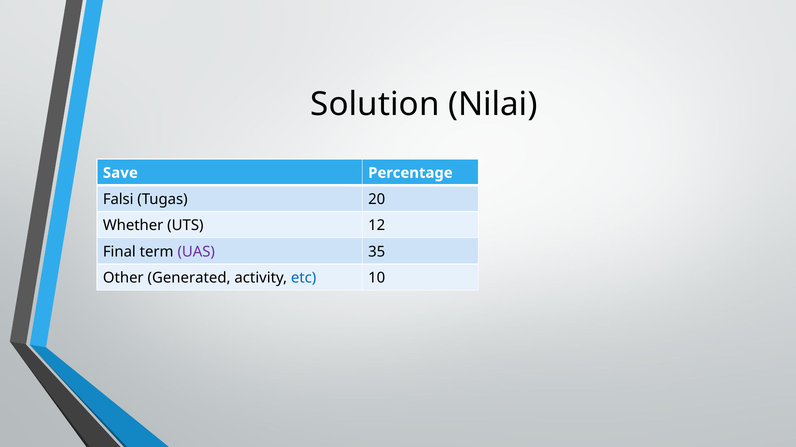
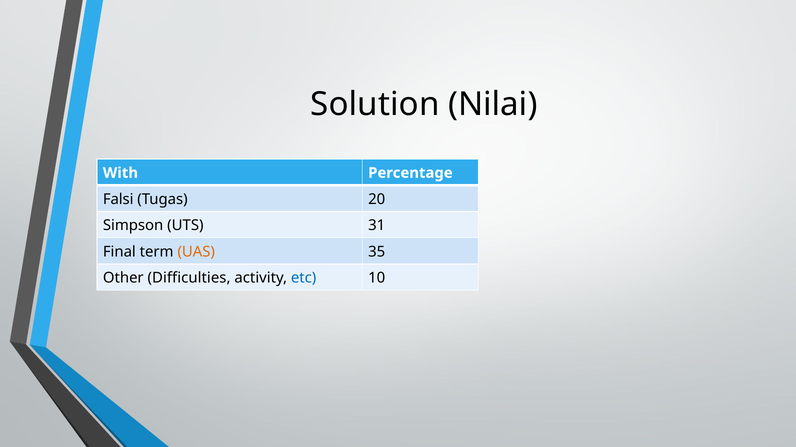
Save: Save -> With
Whether: Whether -> Simpson
12: 12 -> 31
UAS colour: purple -> orange
Generated: Generated -> Difficulties
